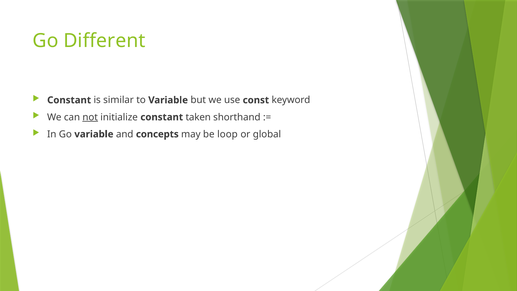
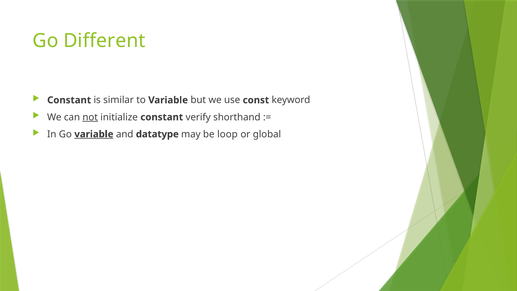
taken: taken -> verify
variable at (94, 134) underline: none -> present
concepts: concepts -> datatype
